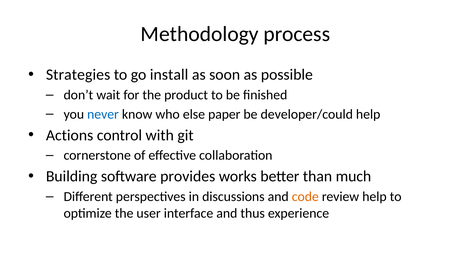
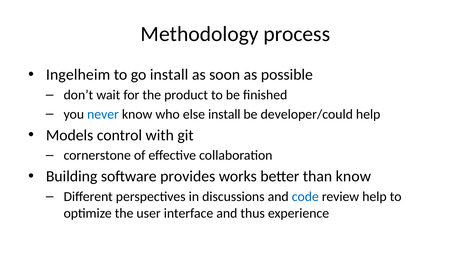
Strategies: Strategies -> Ingelheim
else paper: paper -> install
Actions: Actions -> Models
than much: much -> know
code colour: orange -> blue
